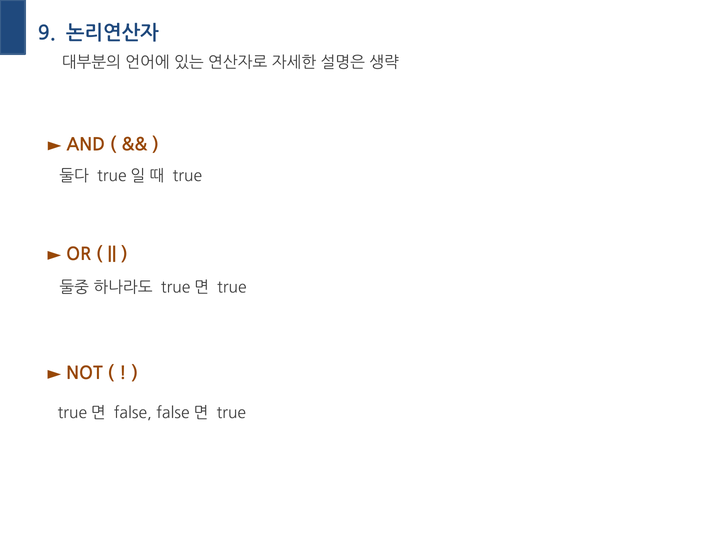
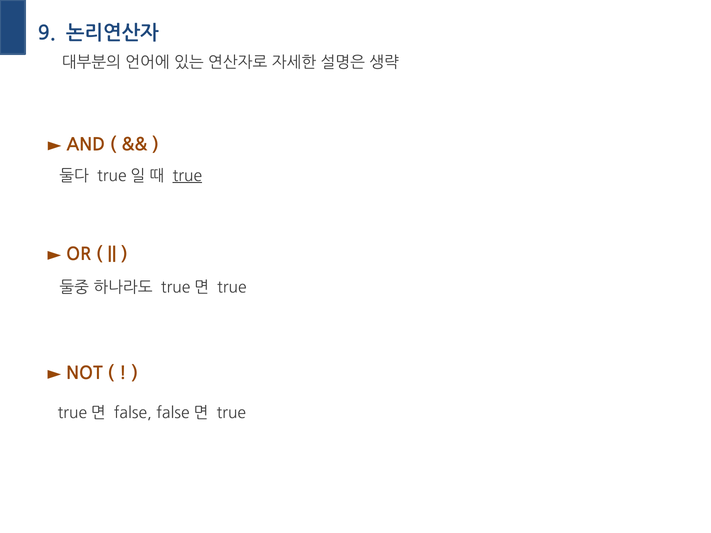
true at (187, 176) underline: none -> present
